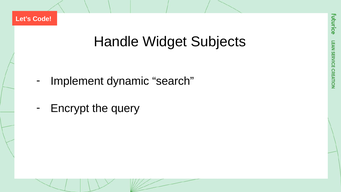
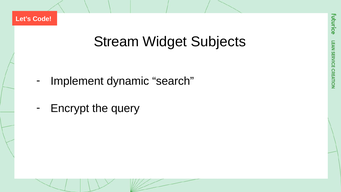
Handle: Handle -> Stream
